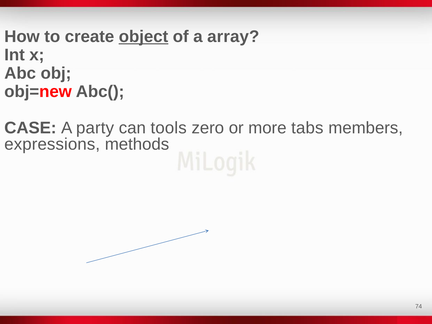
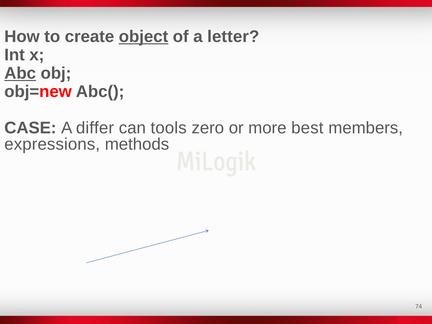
array: array -> letter
Abc underline: none -> present
party: party -> differ
tabs: tabs -> best
